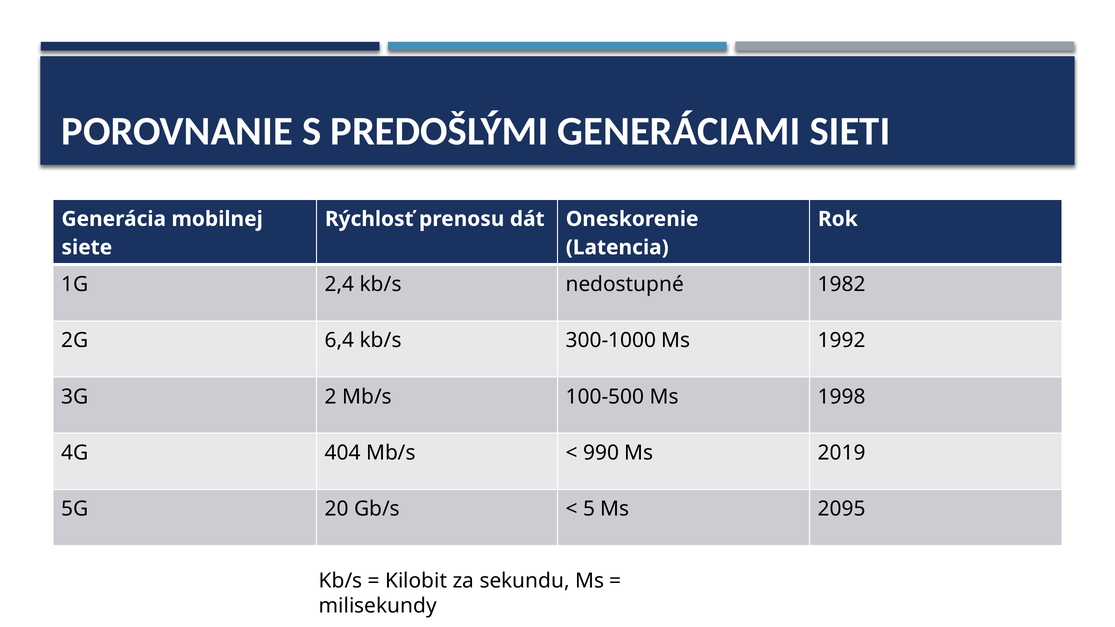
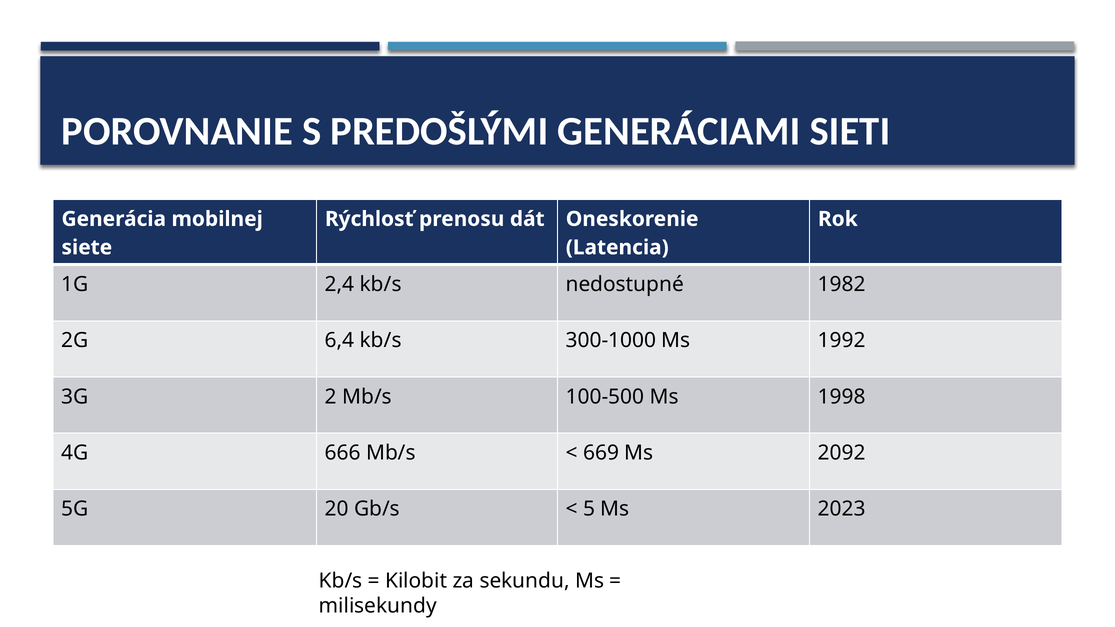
404: 404 -> 666
990: 990 -> 669
2019: 2019 -> 2092
2095: 2095 -> 2023
